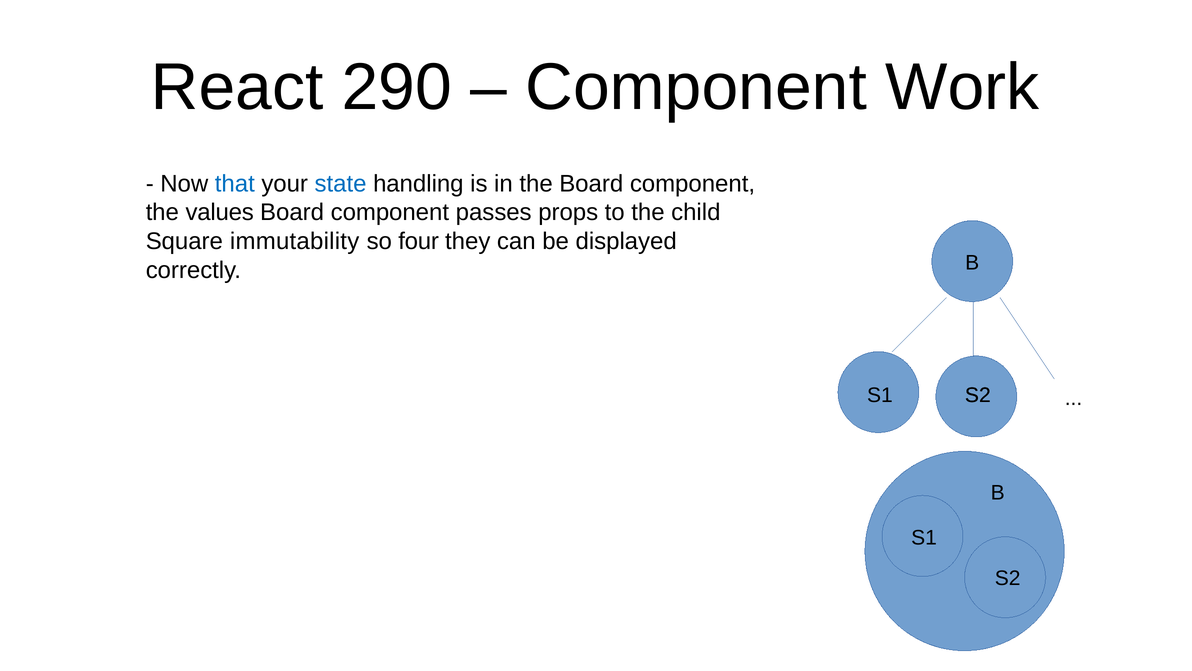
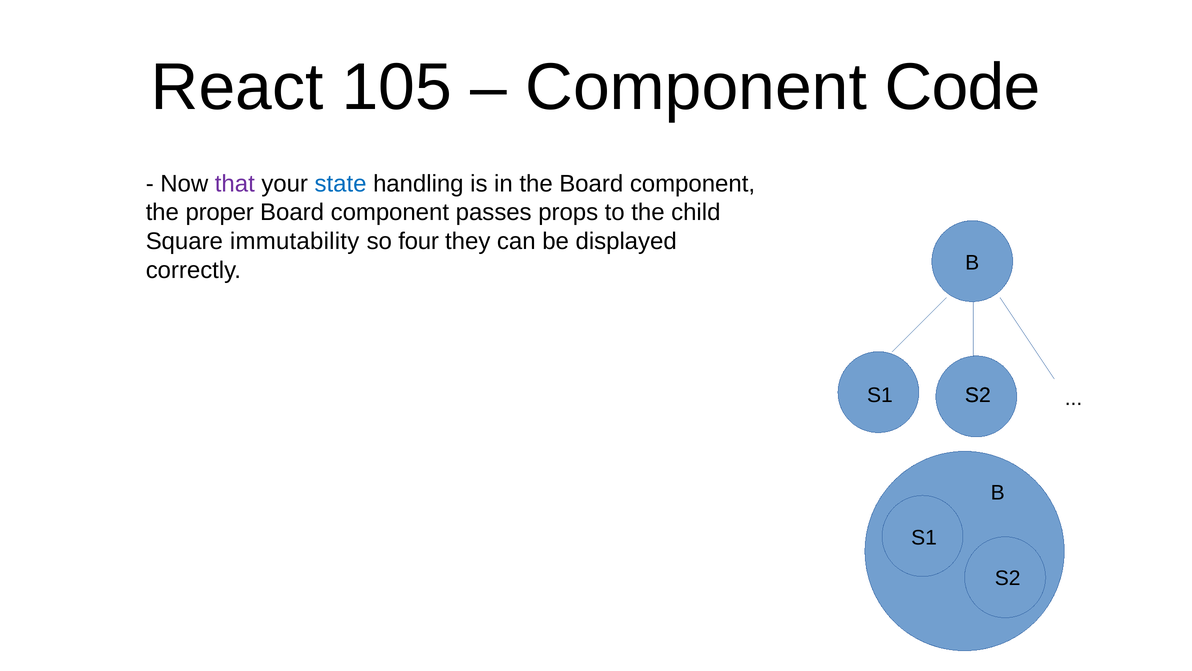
290: 290 -> 105
Work: Work -> Code
that colour: blue -> purple
values: values -> proper
